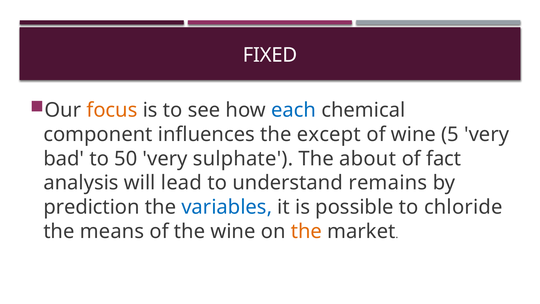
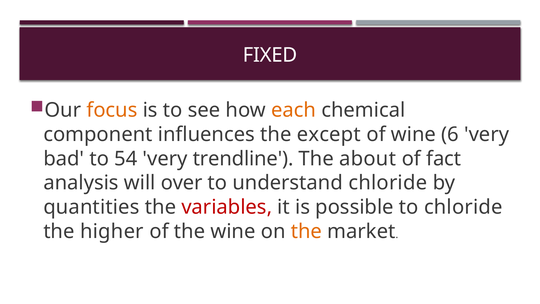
each colour: blue -> orange
5: 5 -> 6
50: 50 -> 54
sulphate: sulphate -> trendline
lead: lead -> over
understand remains: remains -> chloride
prediction: prediction -> quantities
variables colour: blue -> red
means: means -> higher
